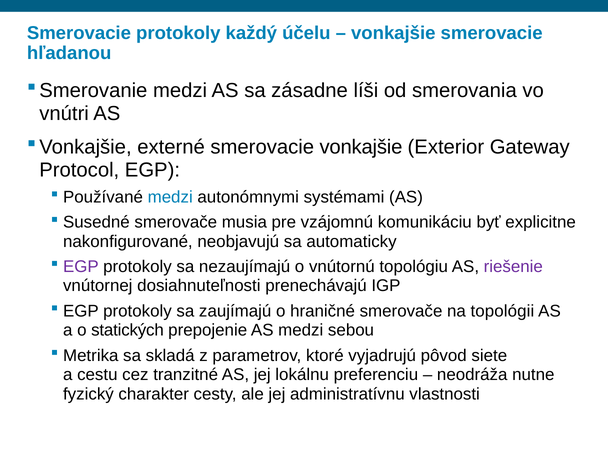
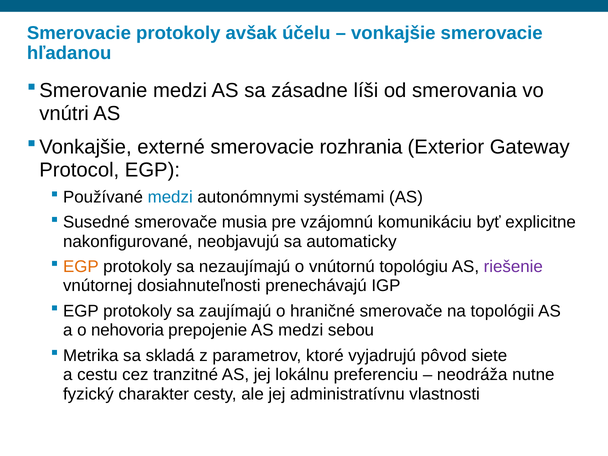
každý: každý -> avšak
smerovacie vonkajšie: vonkajšie -> rozhrania
EGP at (81, 267) colour: purple -> orange
statických: statických -> nehovoria
